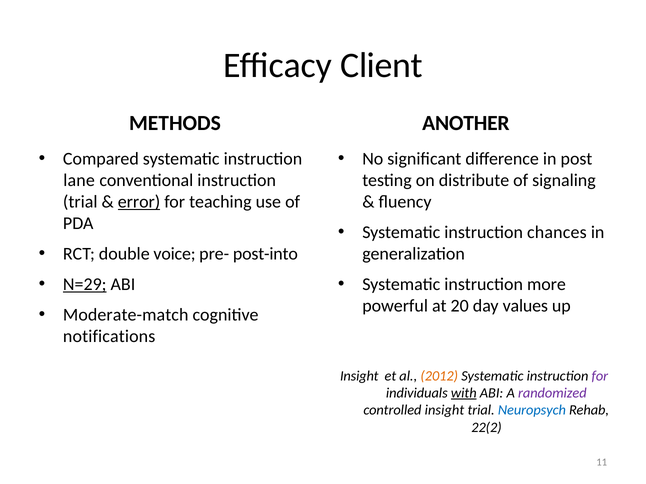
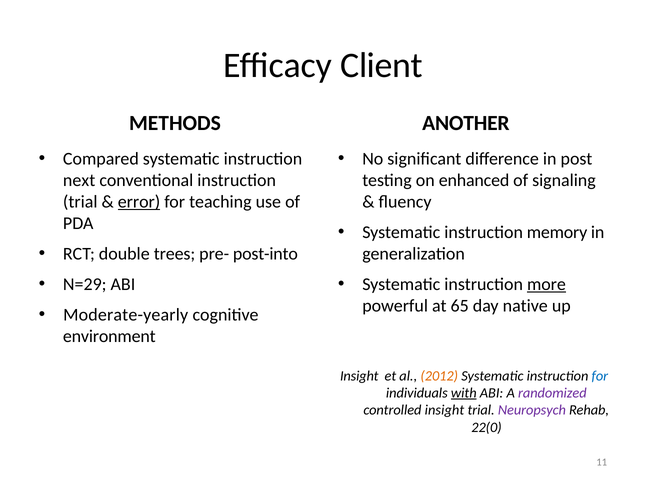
lane: lane -> next
distribute: distribute -> enhanced
chances: chances -> memory
voice: voice -> trees
N=29 underline: present -> none
more underline: none -> present
20: 20 -> 65
values: values -> native
Moderate-match: Moderate-match -> Moderate-yearly
notifications: notifications -> environment
for at (600, 376) colour: purple -> blue
Neuropsych colour: blue -> purple
22(2: 22(2 -> 22(0
